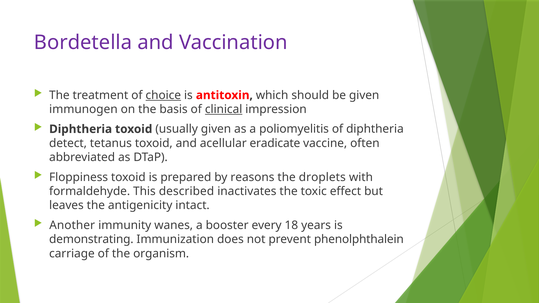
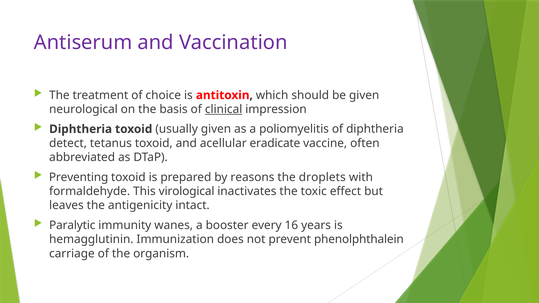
Bordetella: Bordetella -> Antiserum
choice underline: present -> none
immunogen: immunogen -> neurological
Floppiness: Floppiness -> Preventing
described: described -> virological
Another: Another -> Paralytic
18: 18 -> 16
demonstrating: demonstrating -> hemagglutinin
